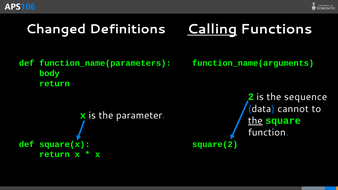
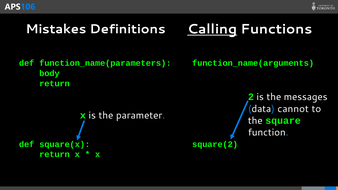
Changed: Changed -> Mistakes
sequence: sequence -> messages
the at (255, 121) underline: present -> none
